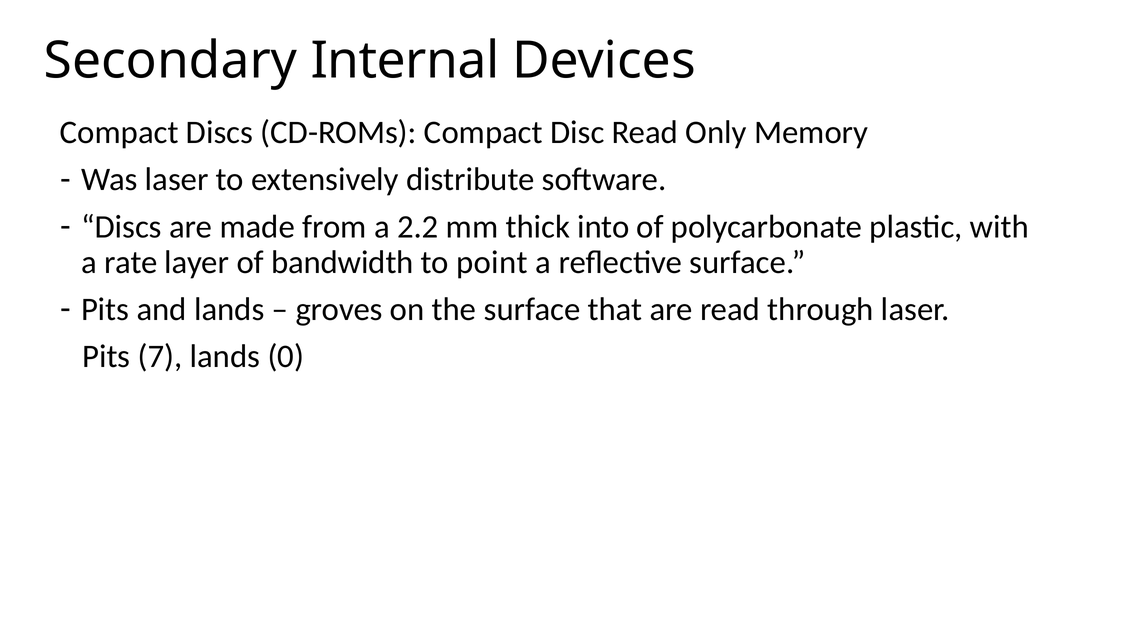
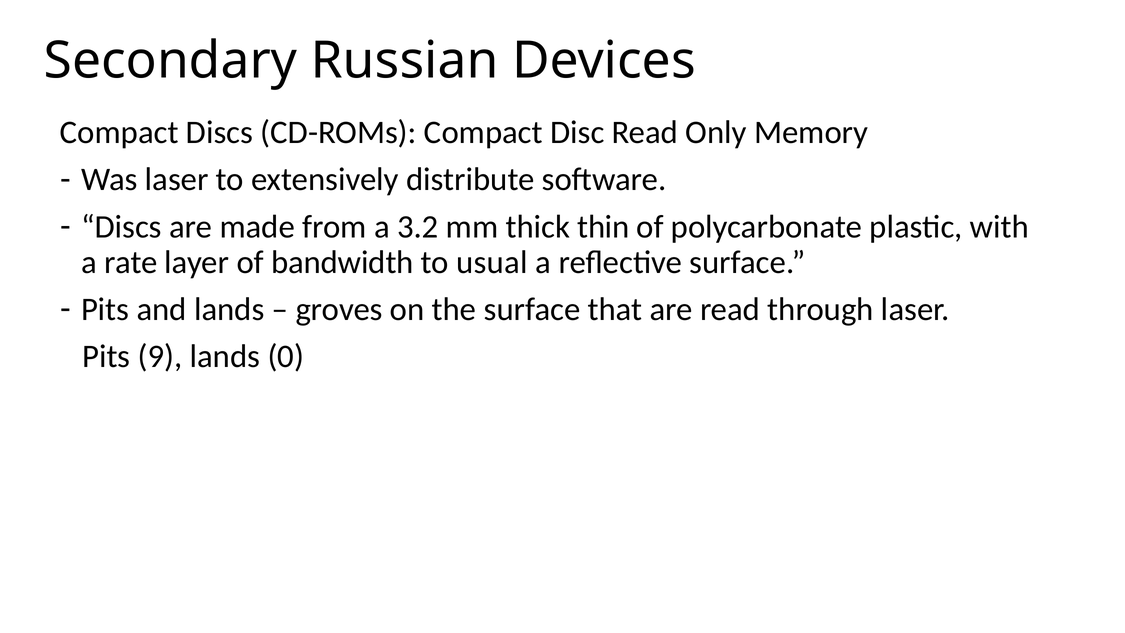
Internal: Internal -> Russian
2.2: 2.2 -> 3.2
into: into -> thin
point: point -> usual
7: 7 -> 9
